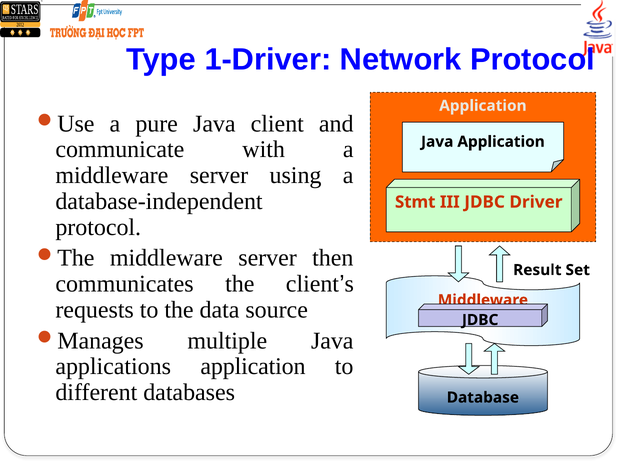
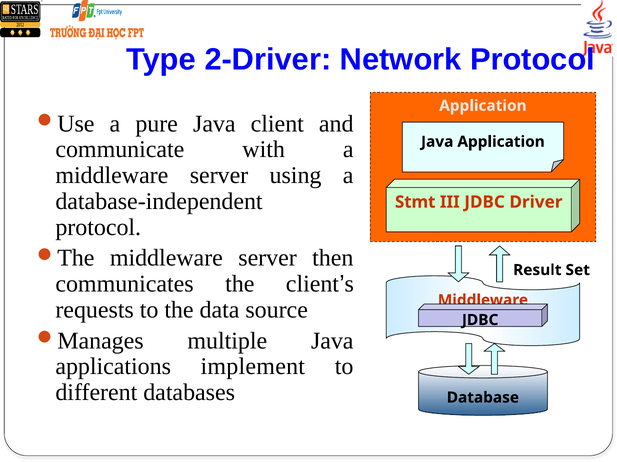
1-Driver: 1-Driver -> 2-Driver
applications application: application -> implement
